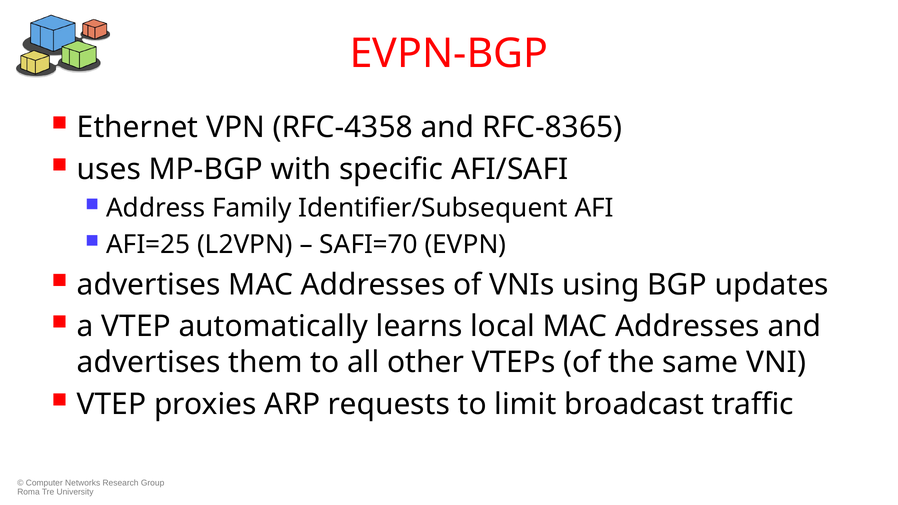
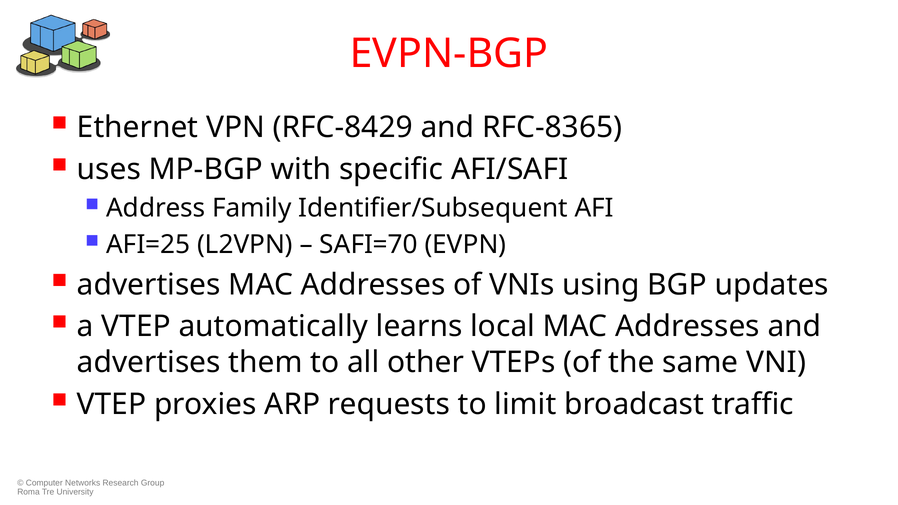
RFC-4358: RFC-4358 -> RFC-8429
